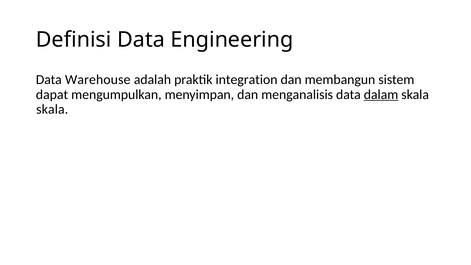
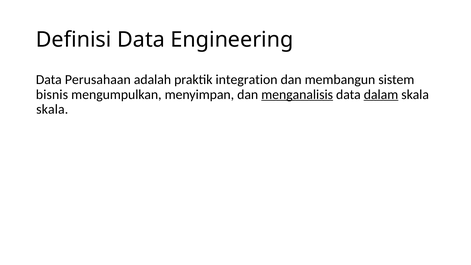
Warehouse: Warehouse -> Perusahaan
dapat: dapat -> bisnis
menganalisis underline: none -> present
